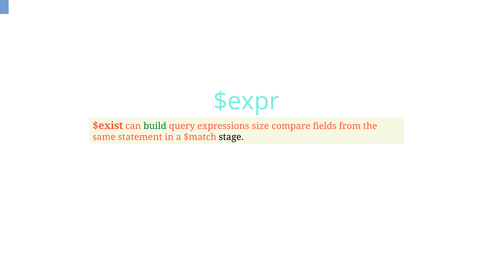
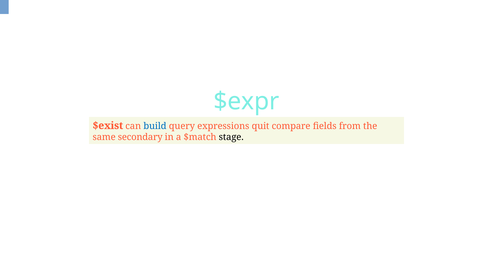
build colour: green -> blue
size: size -> quit
statement: statement -> secondary
